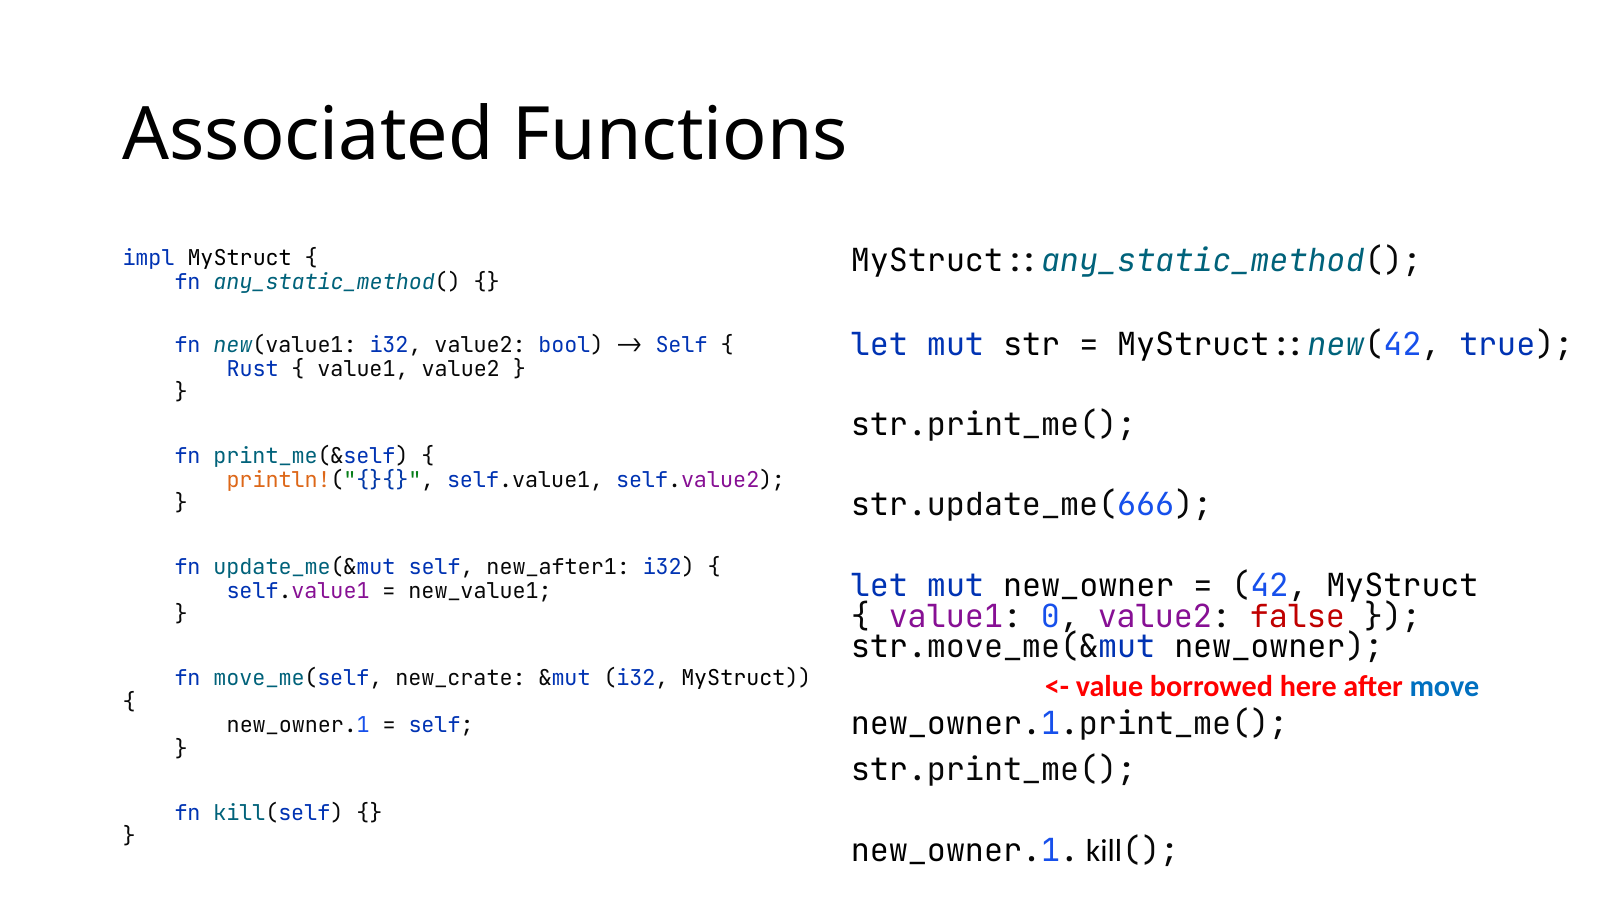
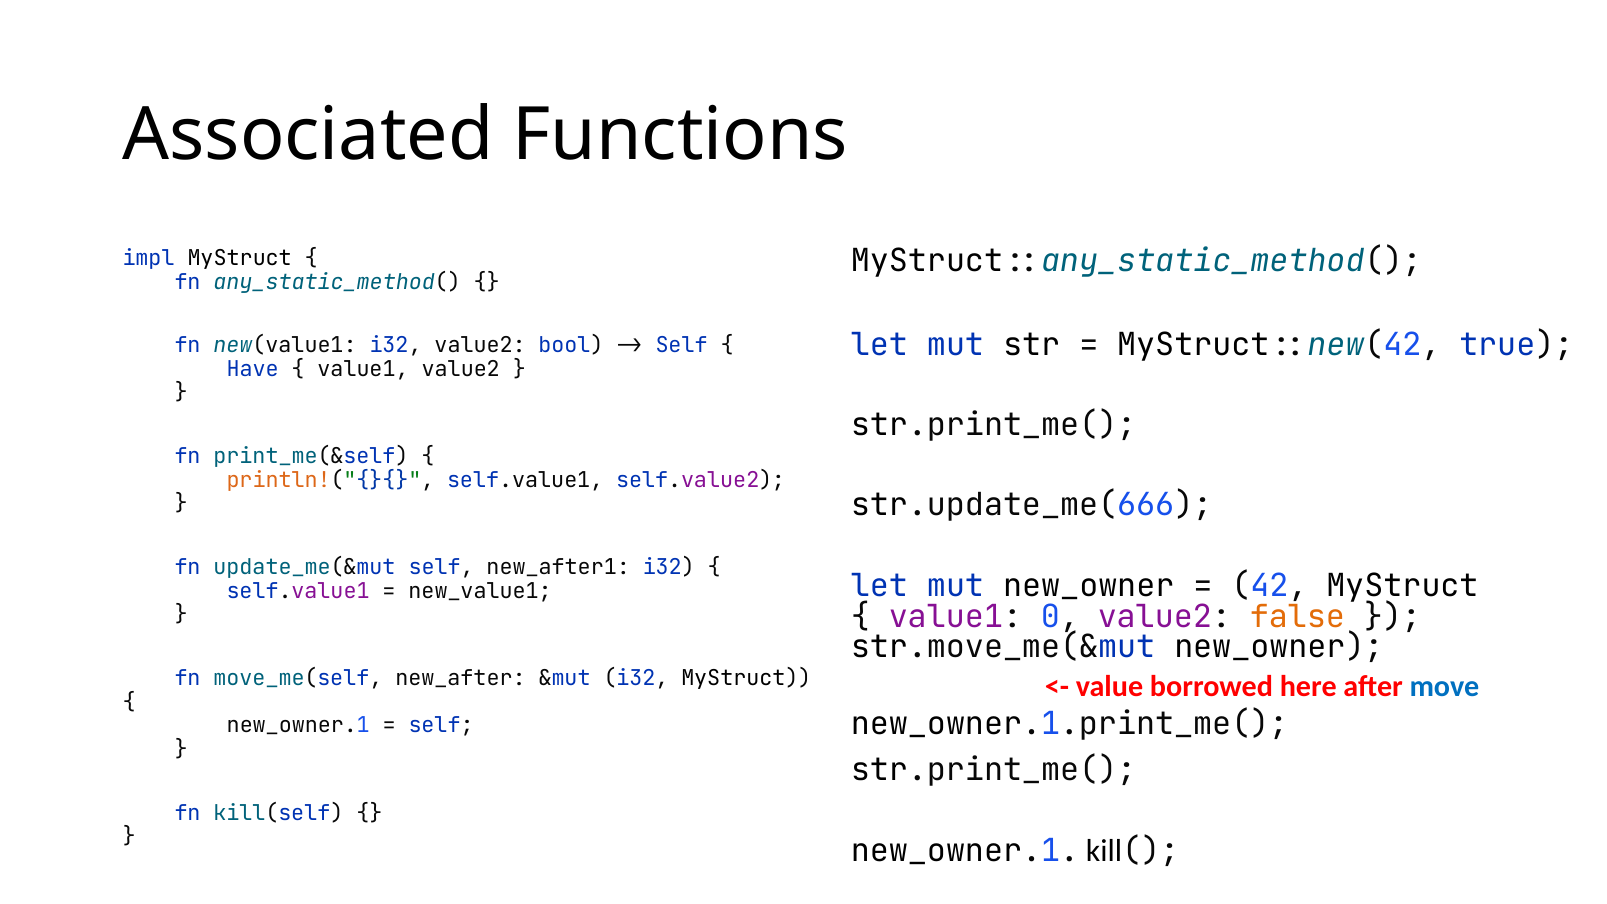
Rust: Rust -> Have
false colour: red -> orange
new_crate: new_crate -> new_after
